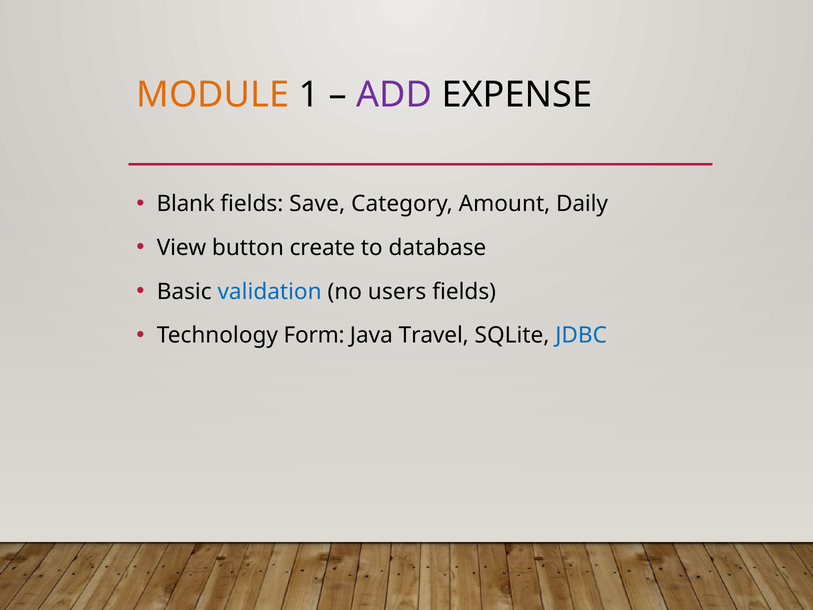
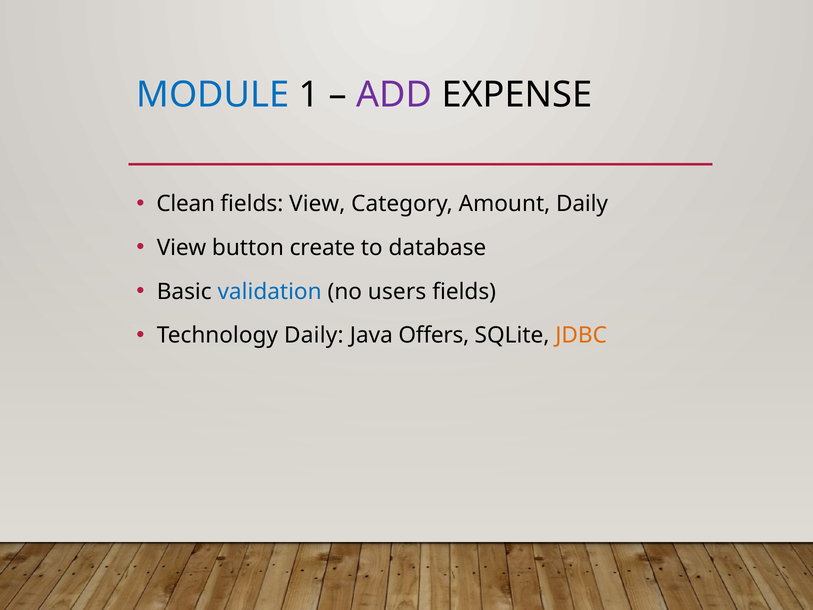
MODULE colour: orange -> blue
Blank: Blank -> Clean
fields Save: Save -> View
Technology Form: Form -> Daily
Travel: Travel -> Offers
JDBC colour: blue -> orange
